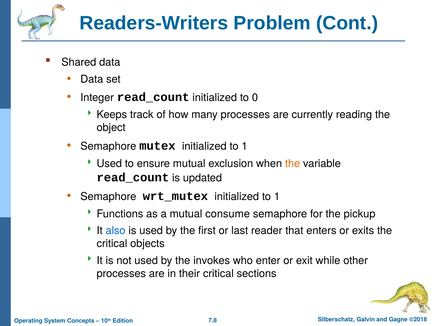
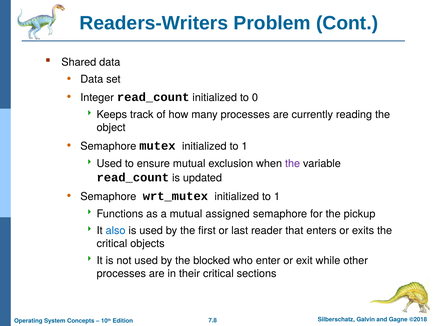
the at (293, 163) colour: orange -> purple
consume: consume -> assigned
invokes: invokes -> blocked
